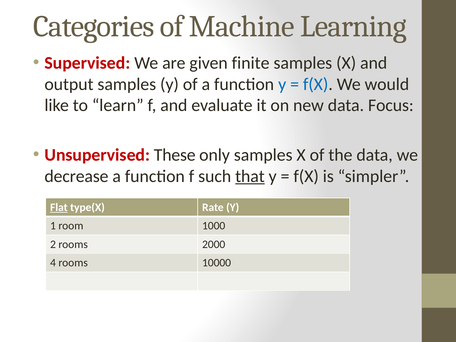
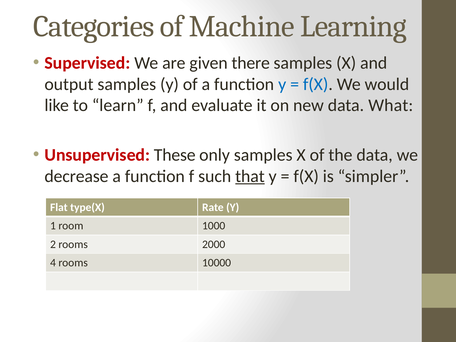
finite: finite -> there
Focus: Focus -> What
Flat underline: present -> none
